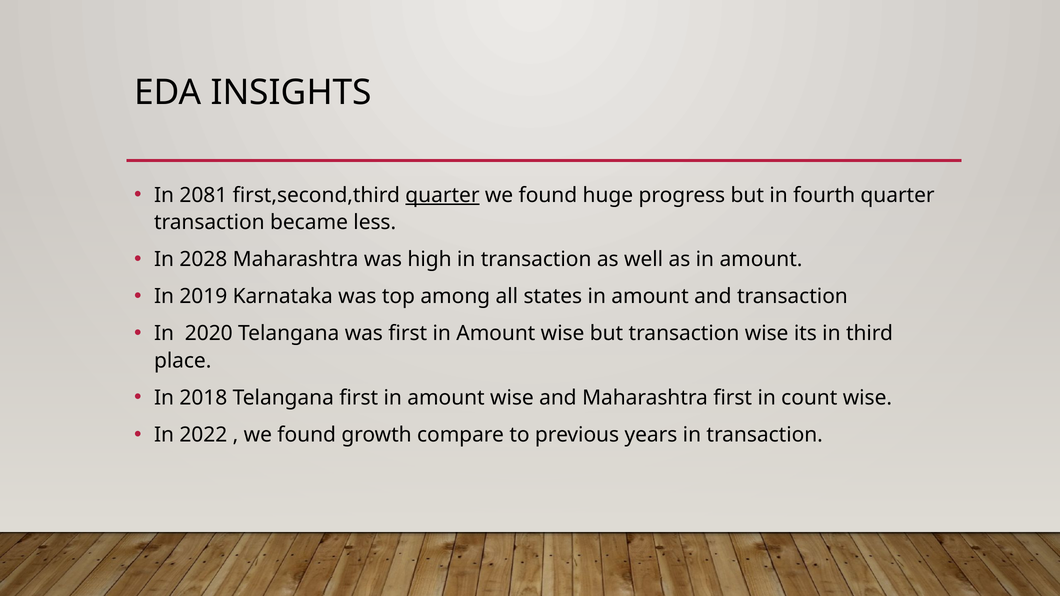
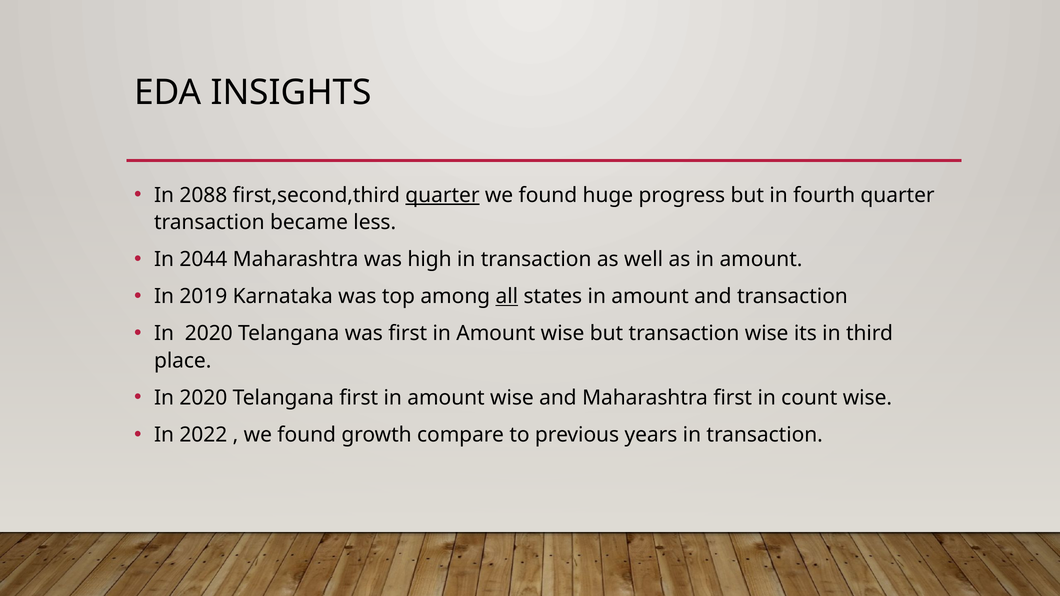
2081: 2081 -> 2088
2028: 2028 -> 2044
all underline: none -> present
2018 at (203, 398): 2018 -> 2020
